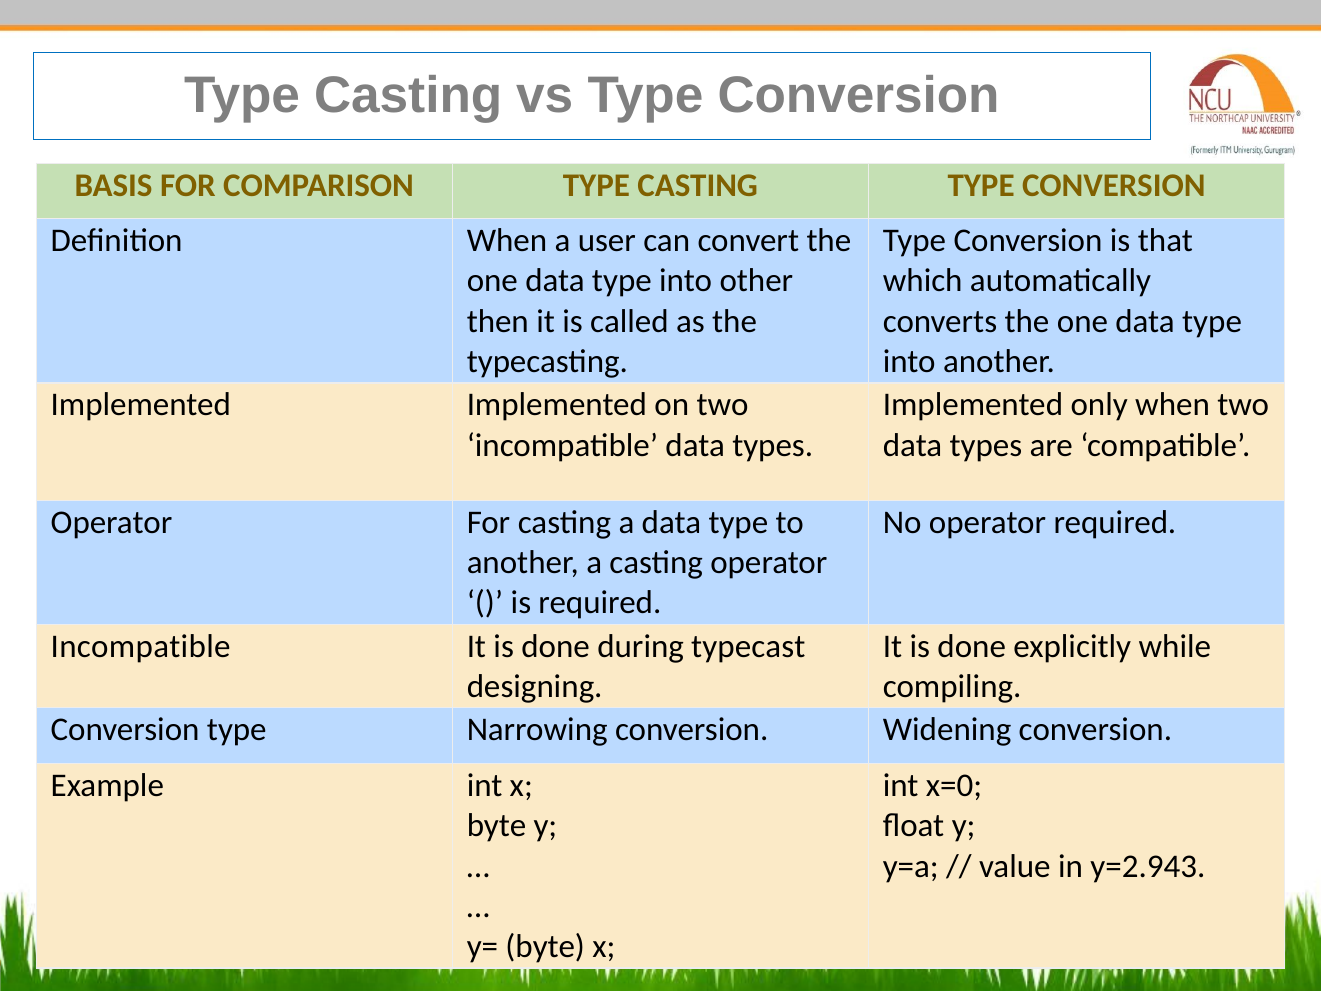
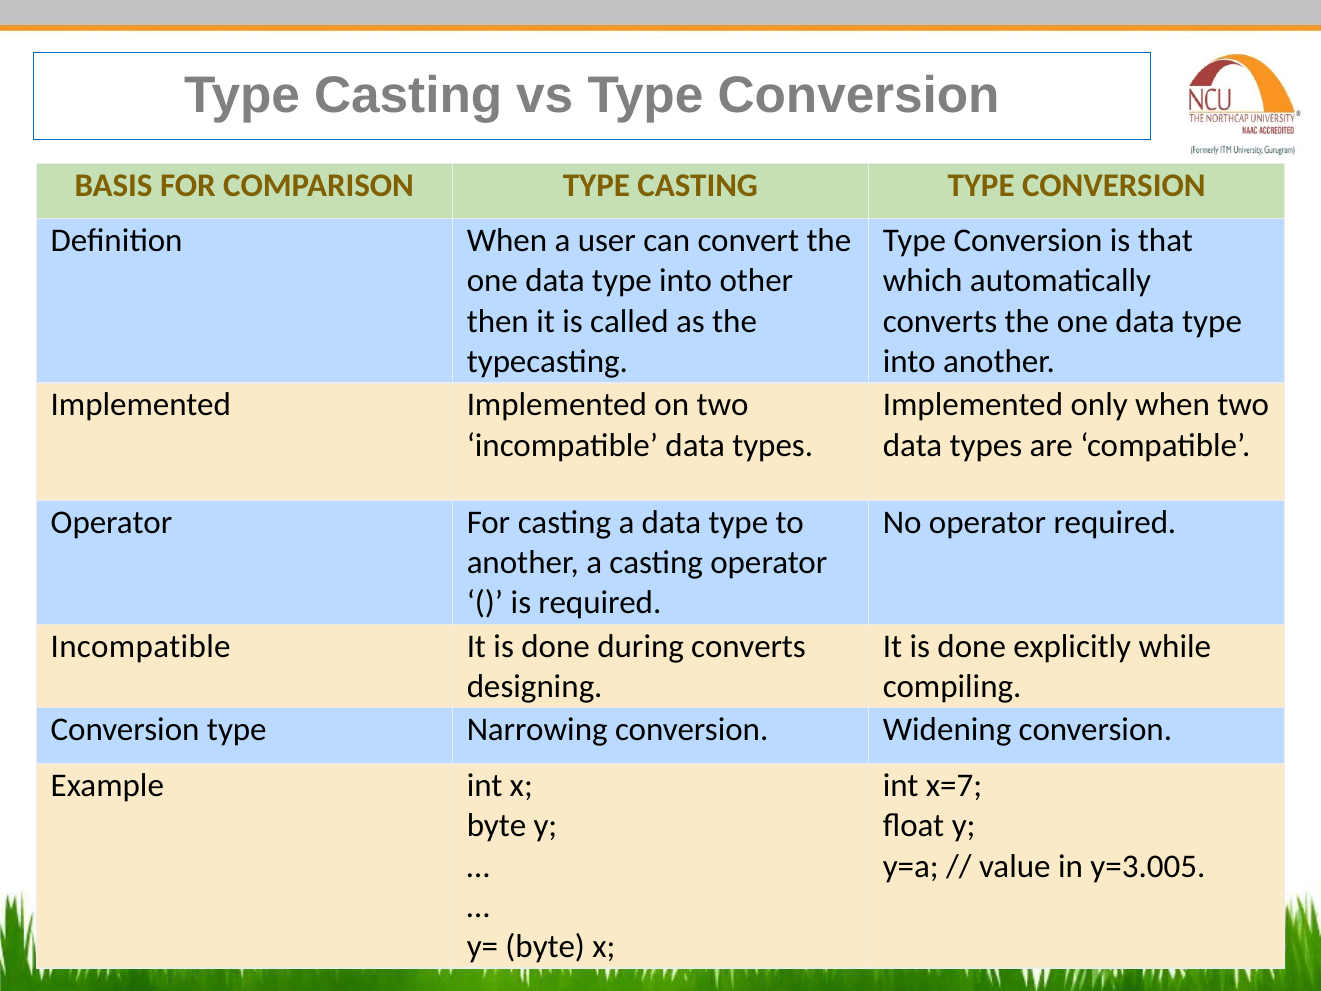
during typecast: typecast -> converts
x=0: x=0 -> x=7
y=2.943: y=2.943 -> y=3.005
